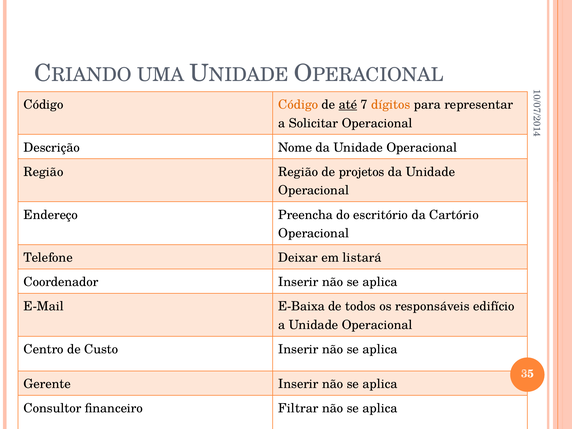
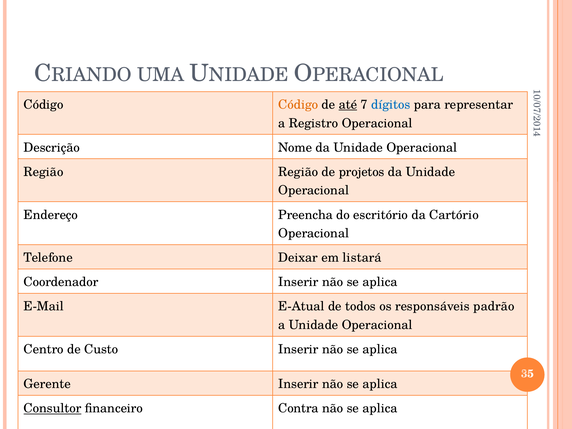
dígitos colour: orange -> blue
Solicitar: Solicitar -> Registro
E-Baixa: E-Baixa -> E-Atual
edifício: edifício -> padrão
Consultor at (52, 408) underline: none -> present
Filtrar: Filtrar -> Contra
